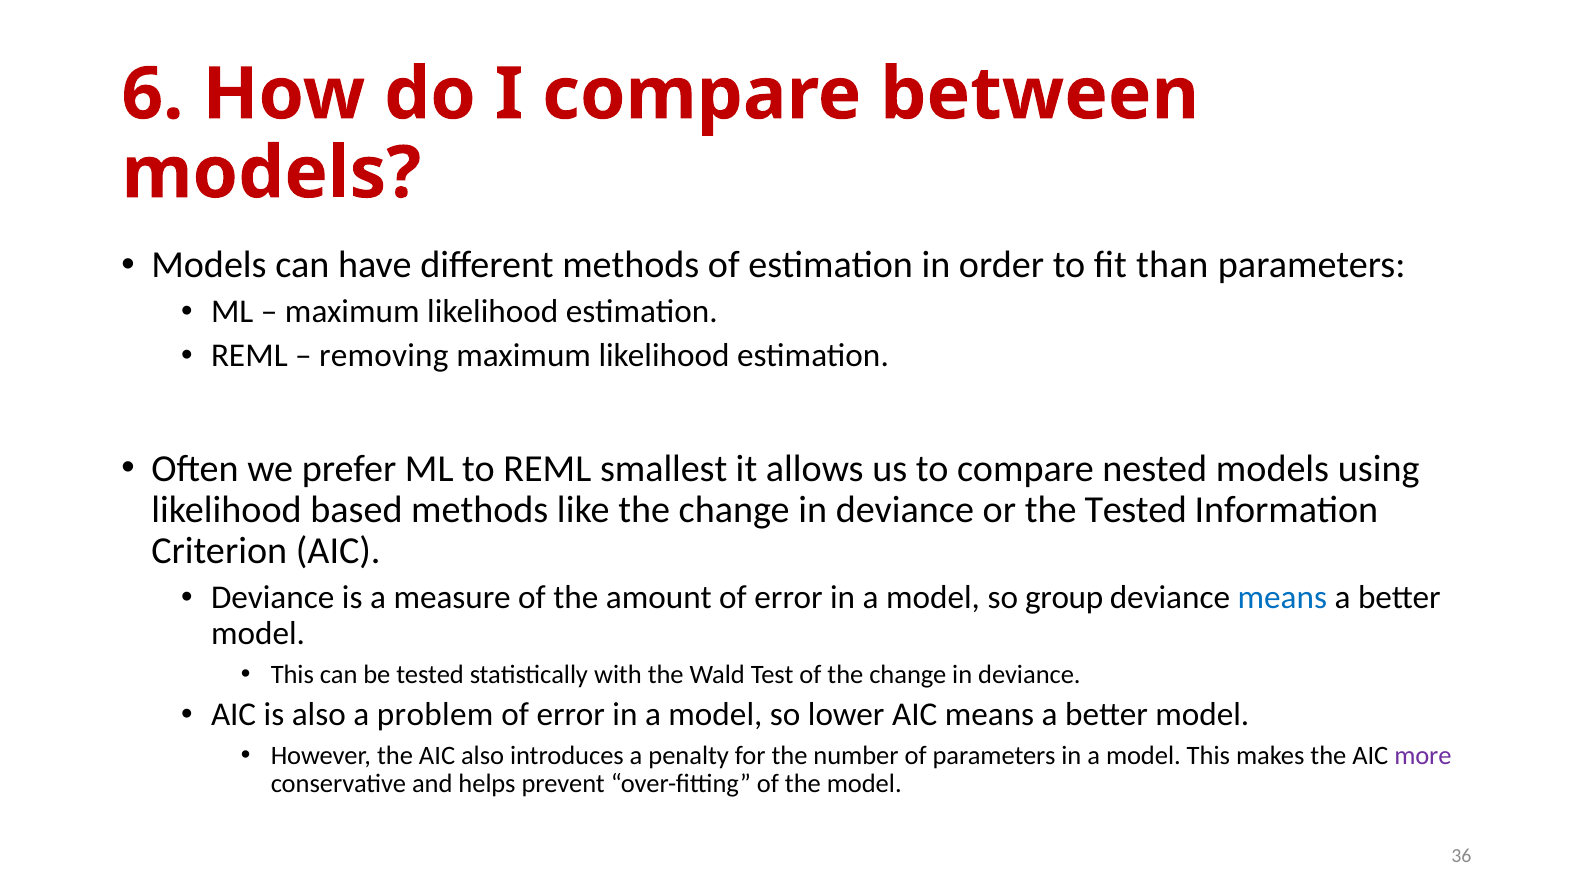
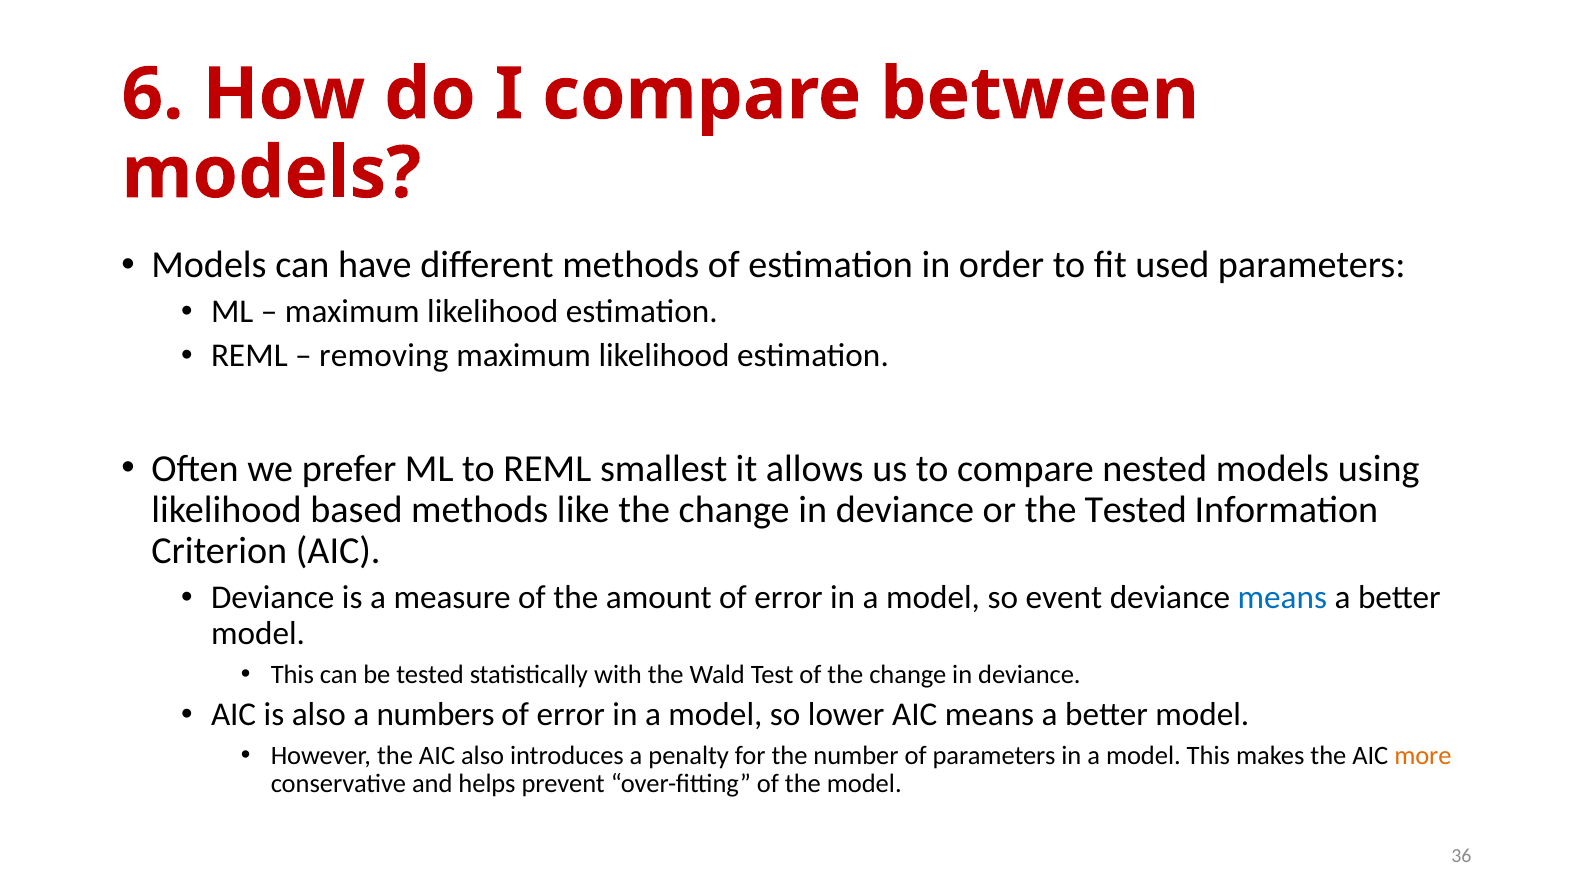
than: than -> used
group: group -> event
problem: problem -> numbers
more colour: purple -> orange
